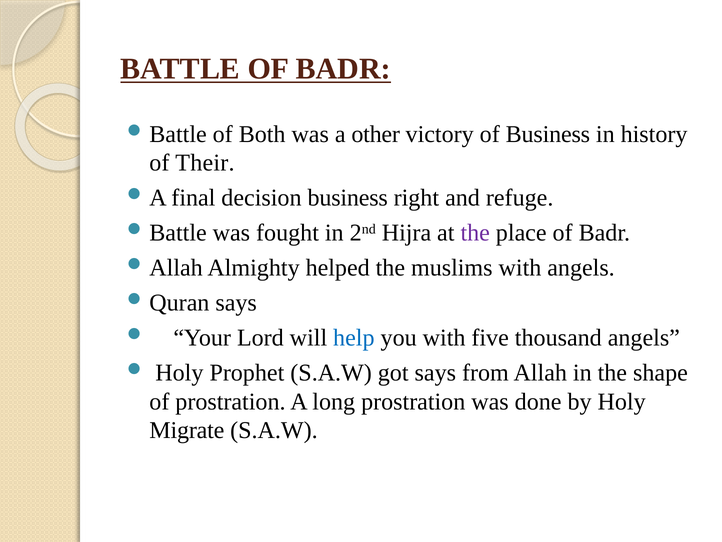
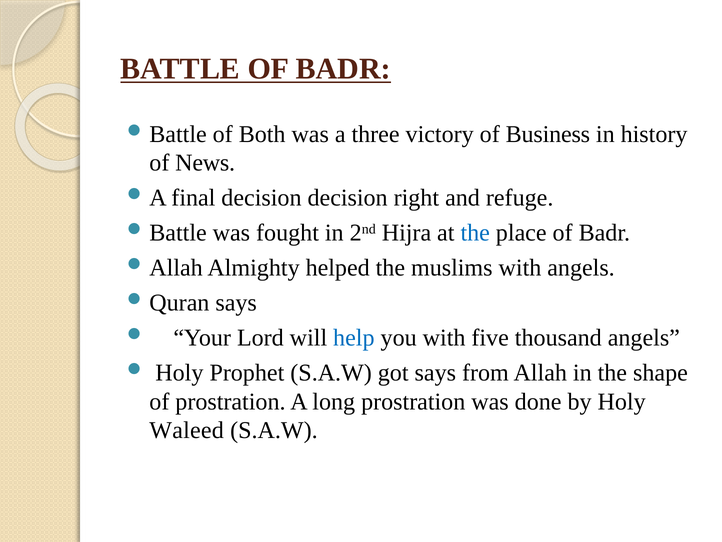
other: other -> three
Their: Their -> News
decision business: business -> decision
the at (475, 233) colour: purple -> blue
Migrate: Migrate -> Waleed
